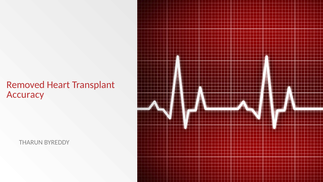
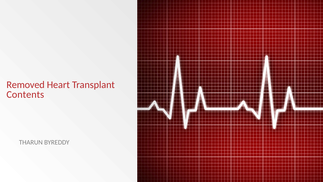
Accuracy: Accuracy -> Contents
